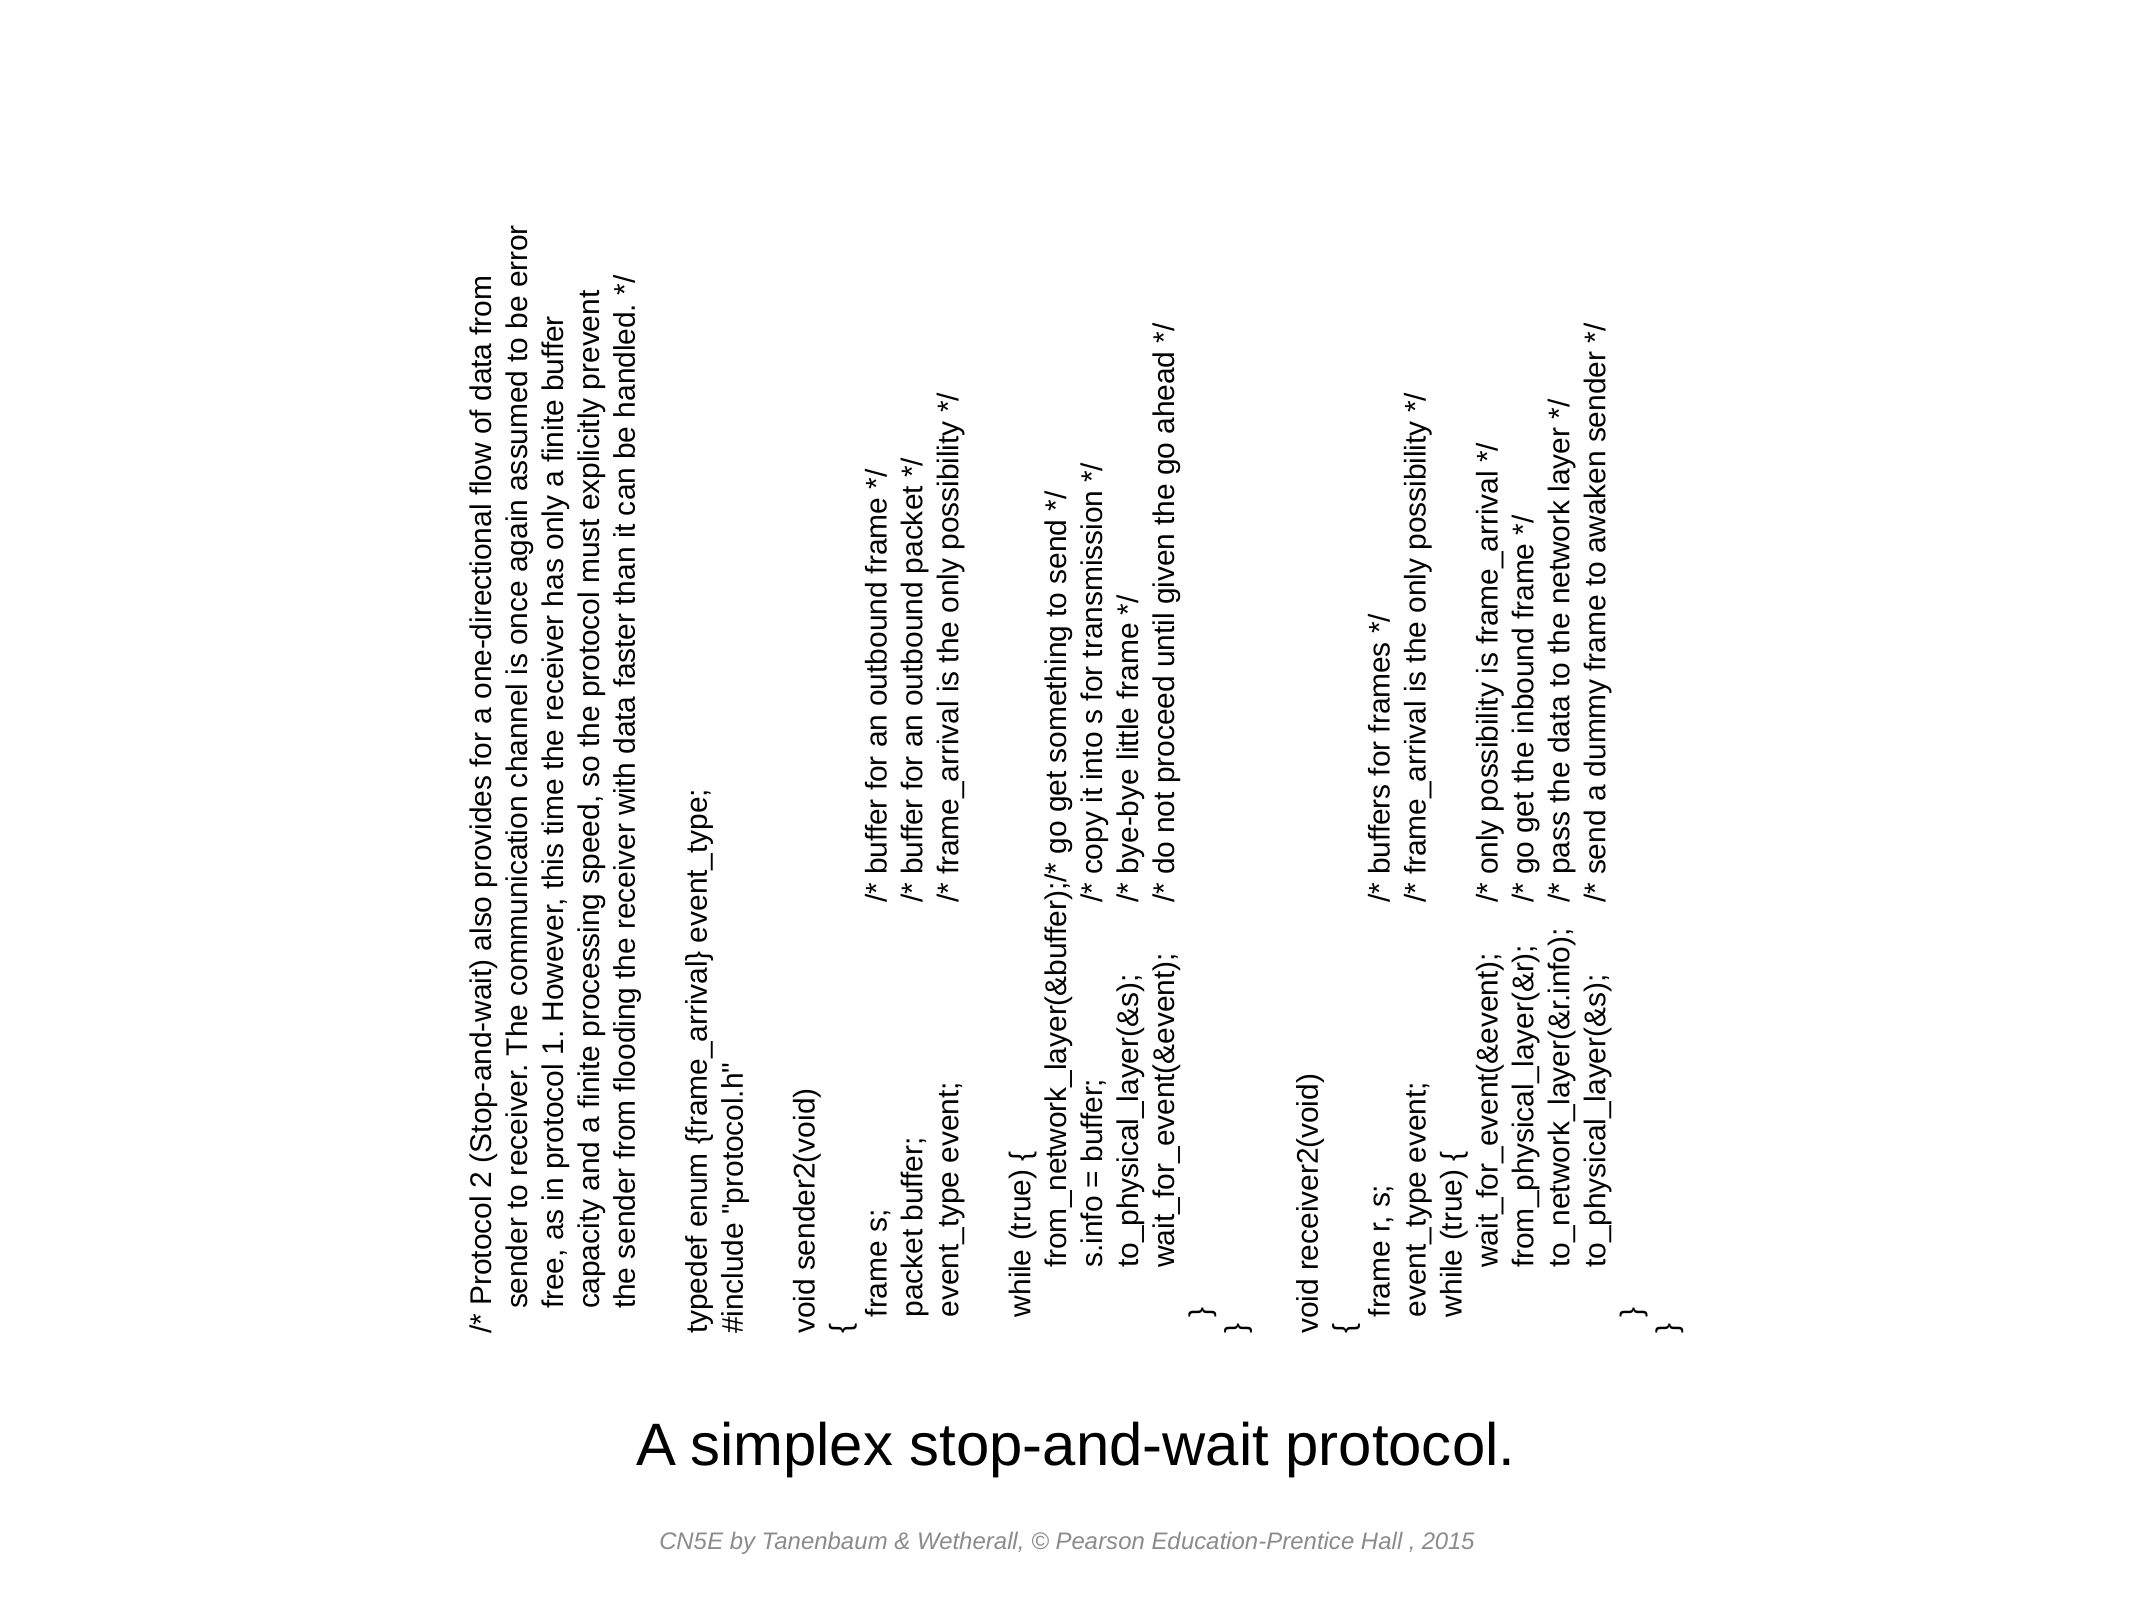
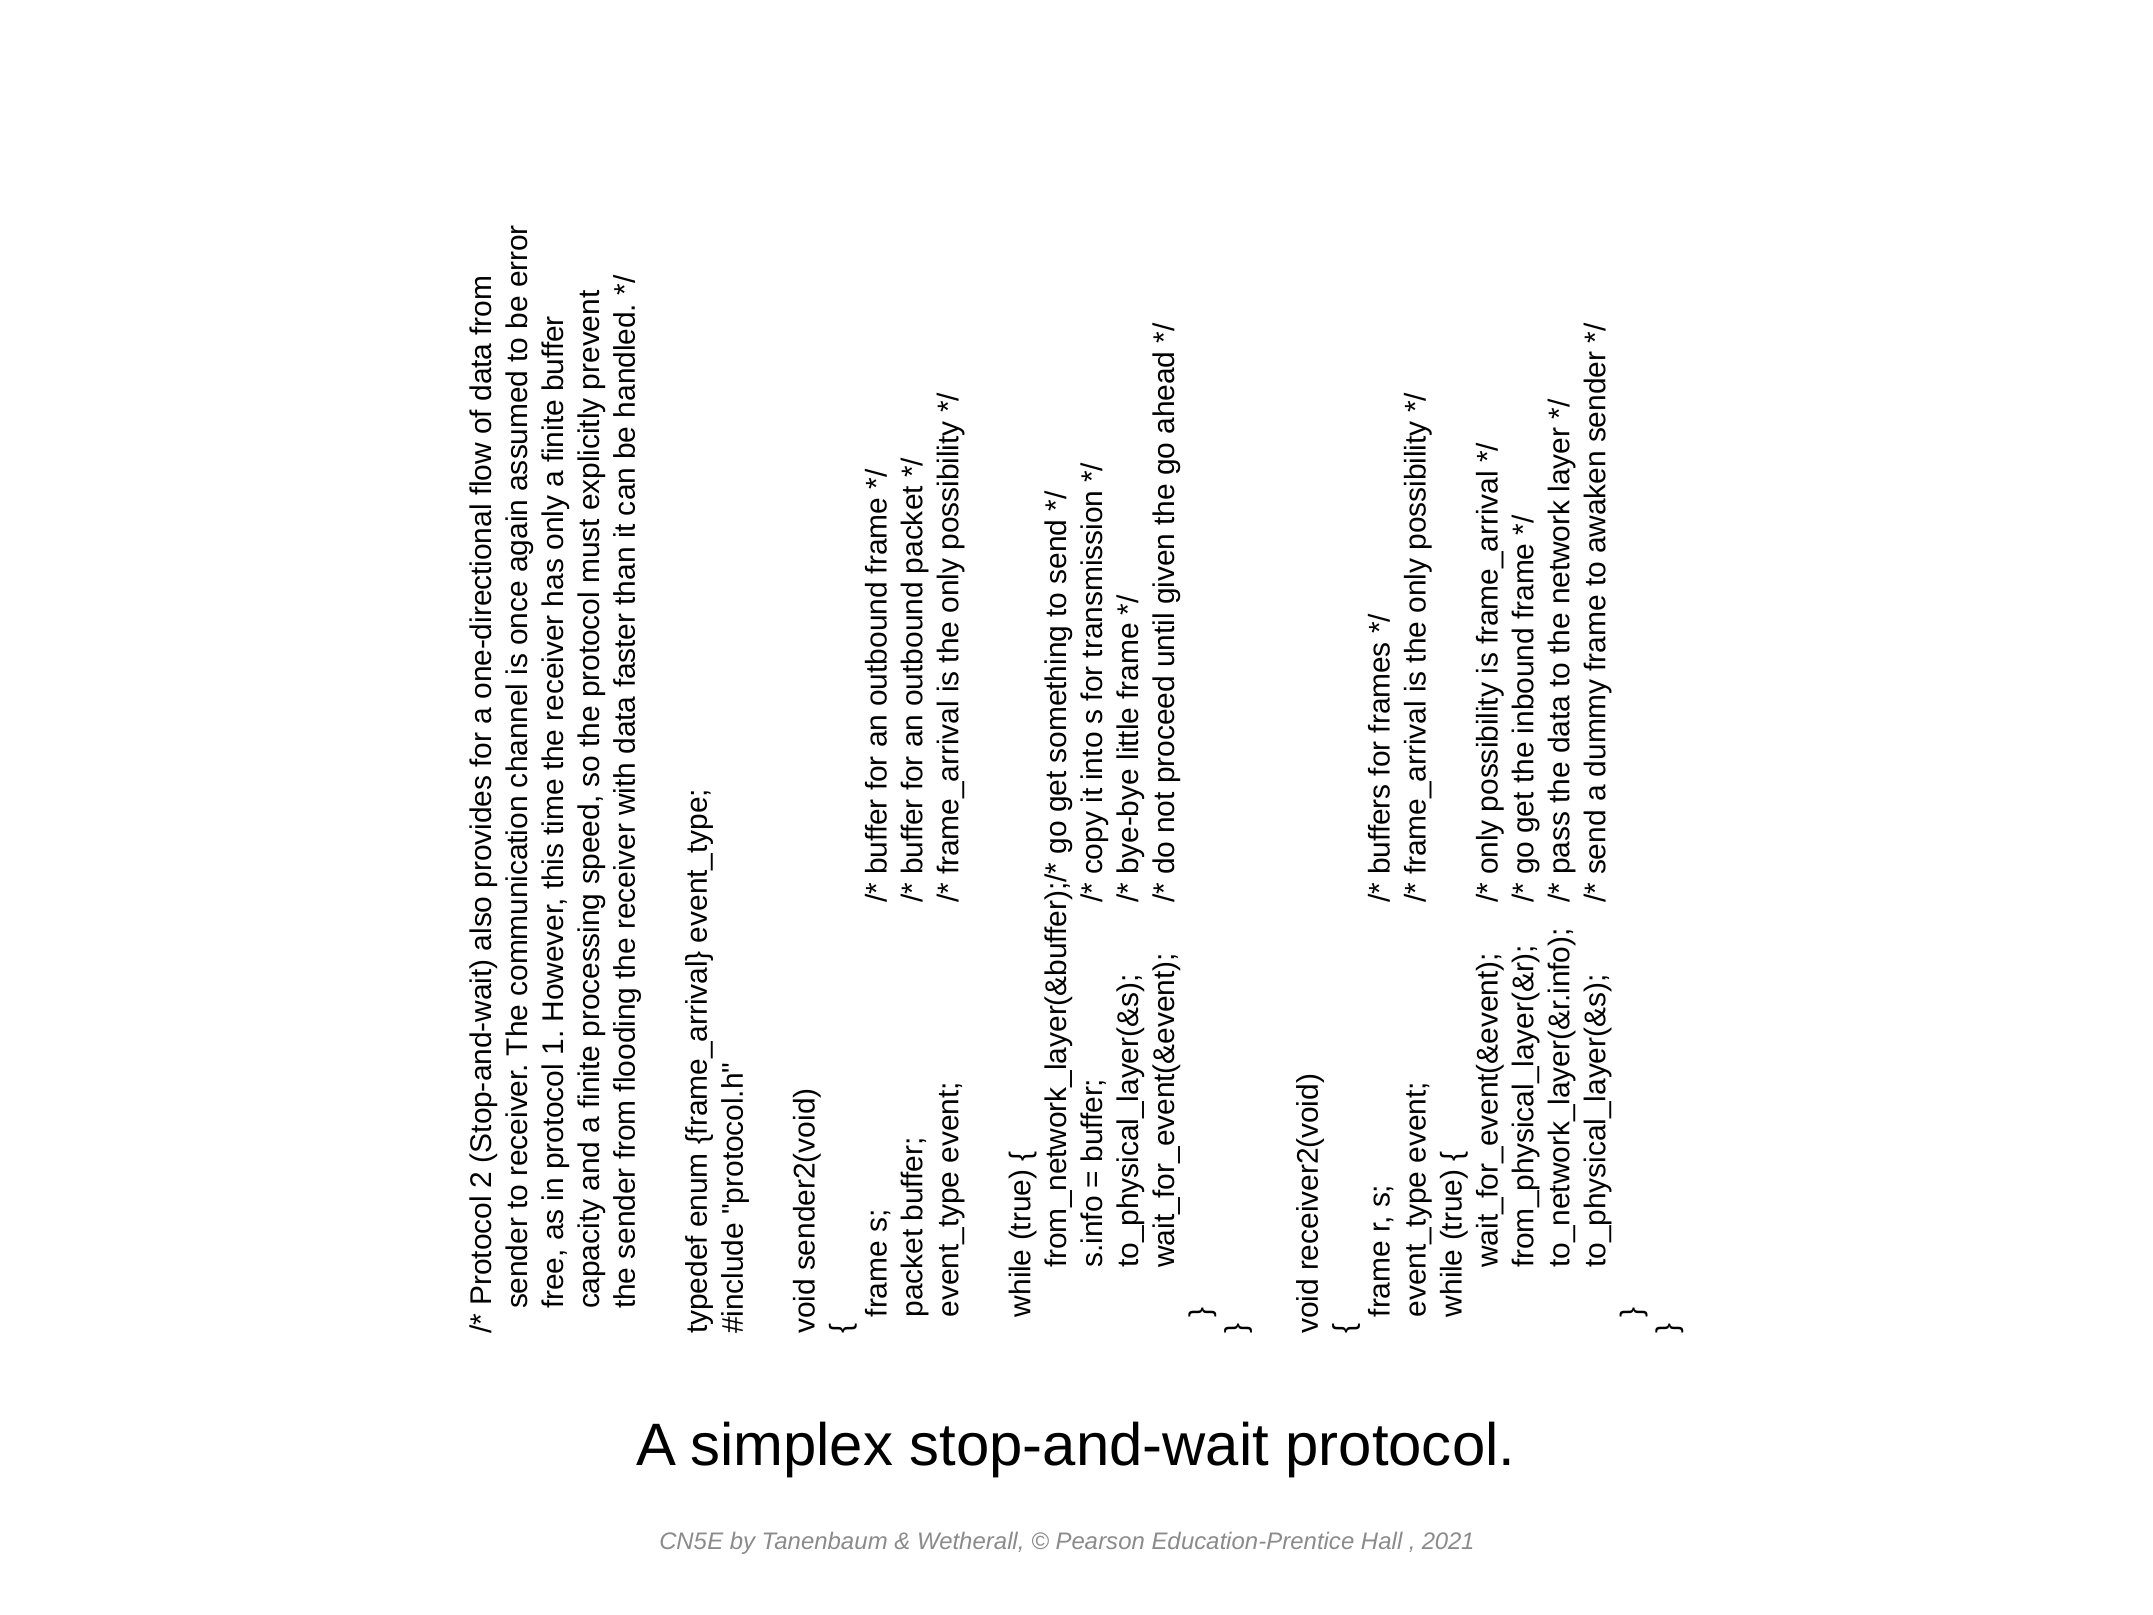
2015: 2015 -> 2021
